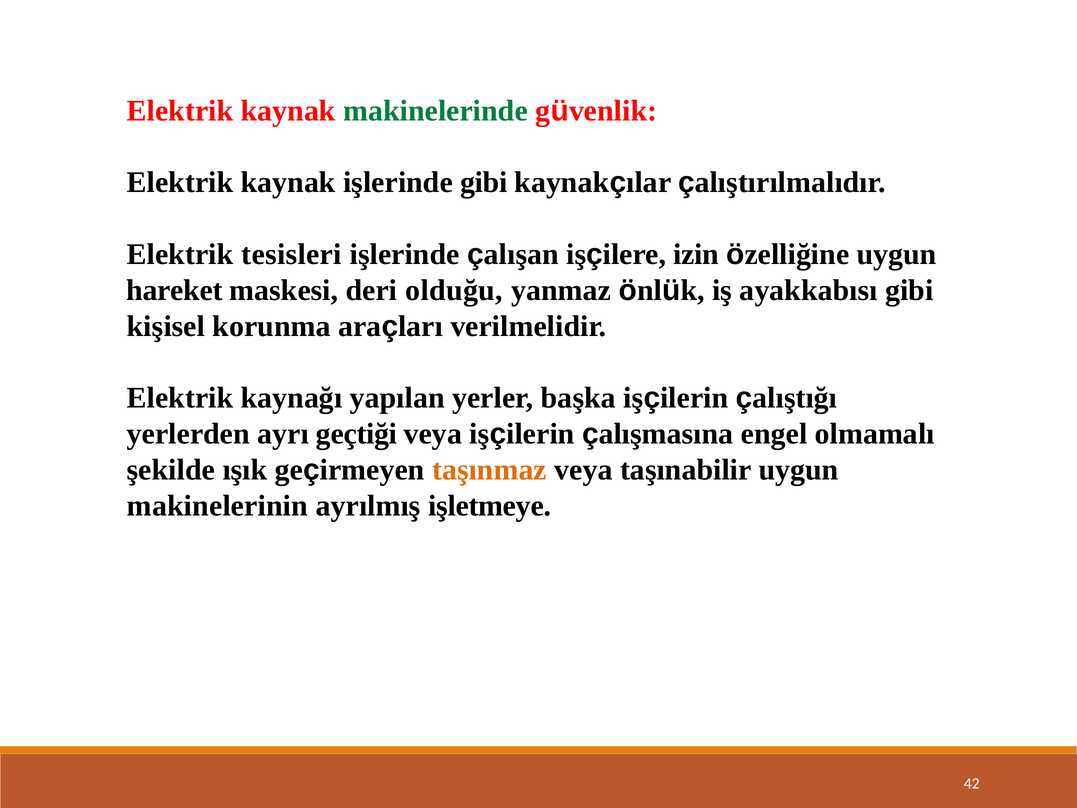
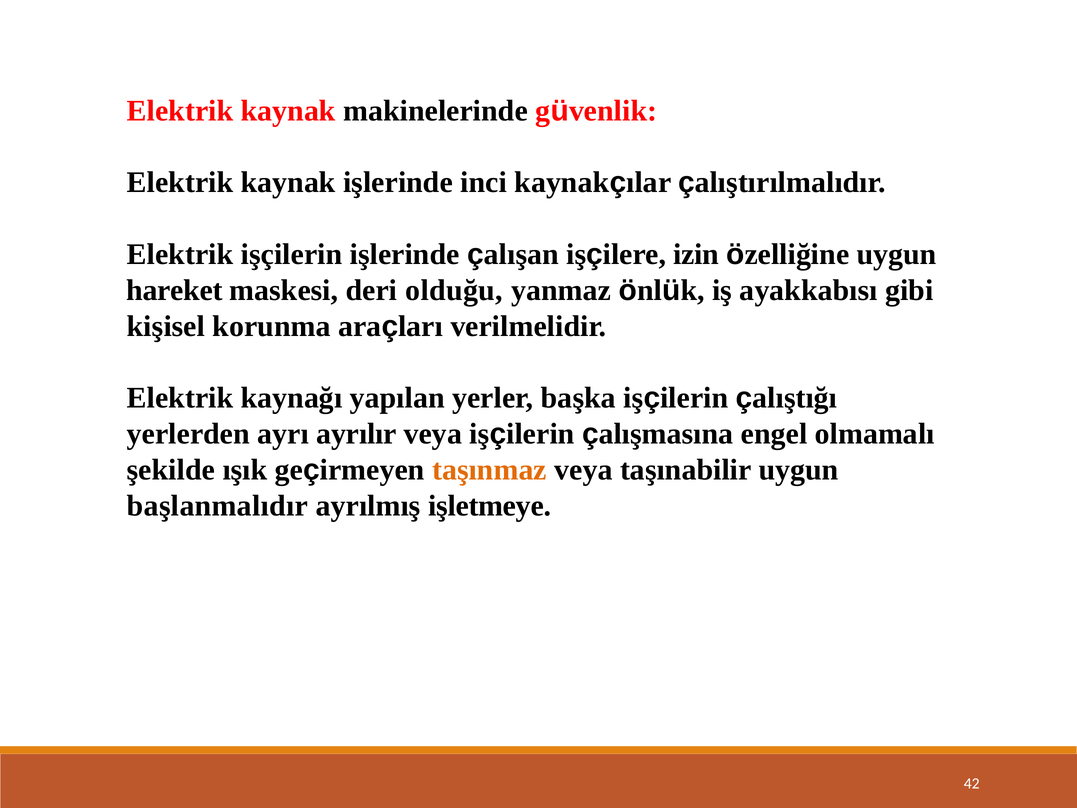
makinelerinde colour: green -> black
işlerinde gibi: gibi -> inci
Elektrik tesisleri: tesisleri -> işçilerin
geçtiği: geçtiği -> ayrılır
makinelerinin: makinelerinin -> başlanmalıdır
